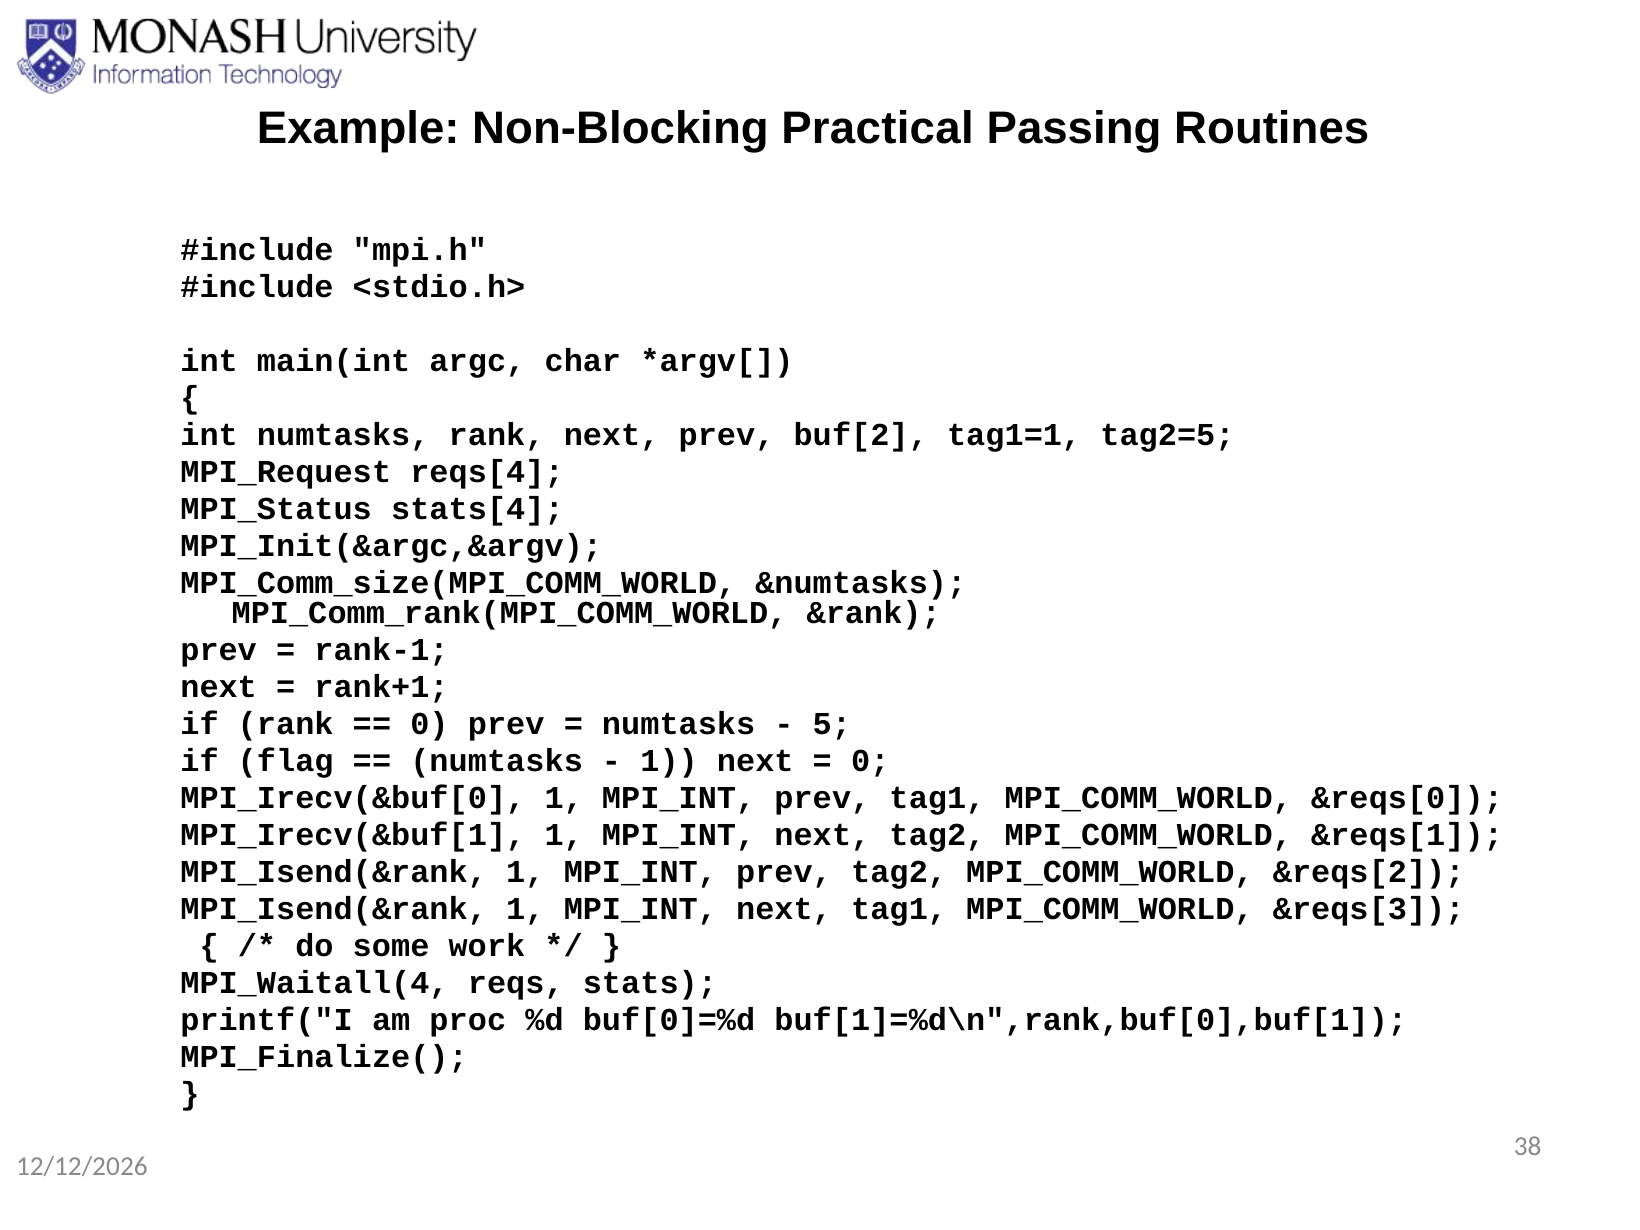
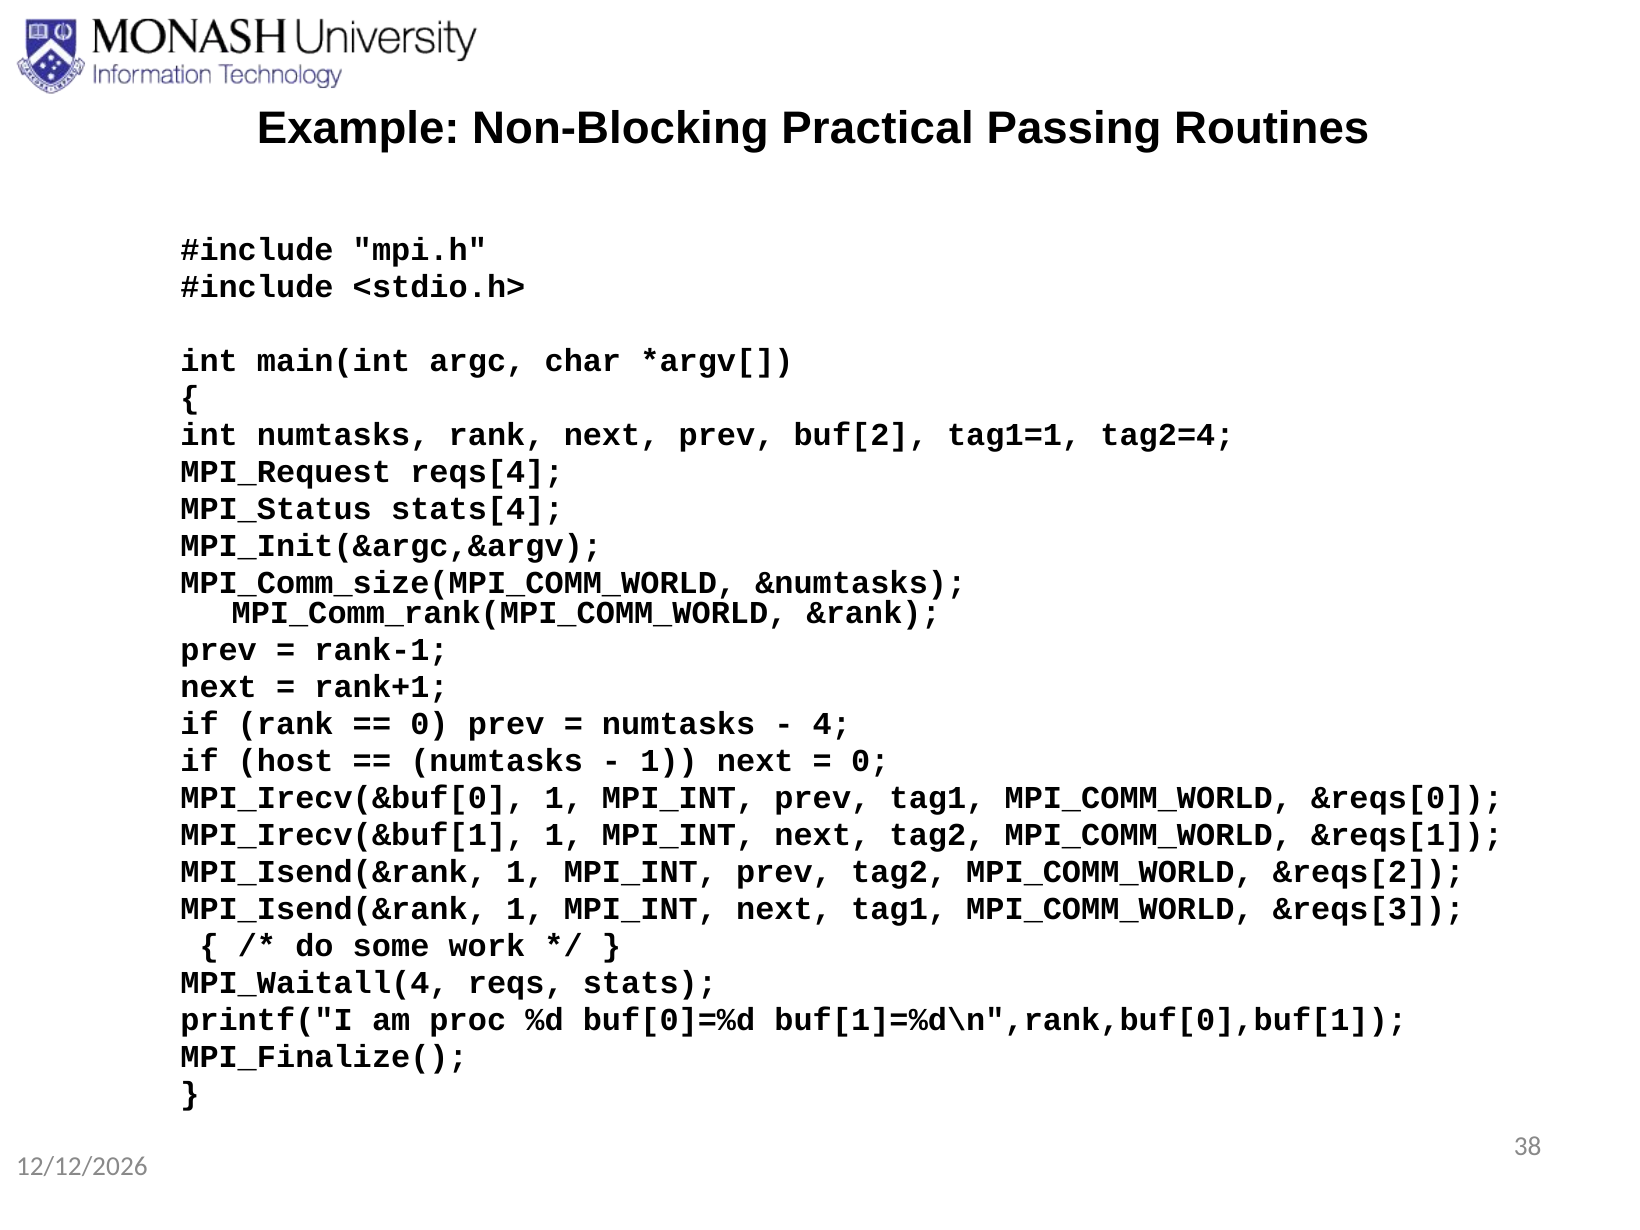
tag2=5: tag2=5 -> tag2=4
5: 5 -> 4
flag: flag -> host
